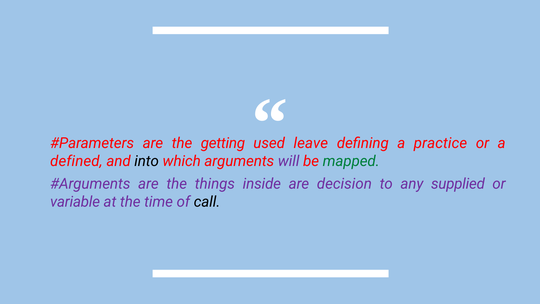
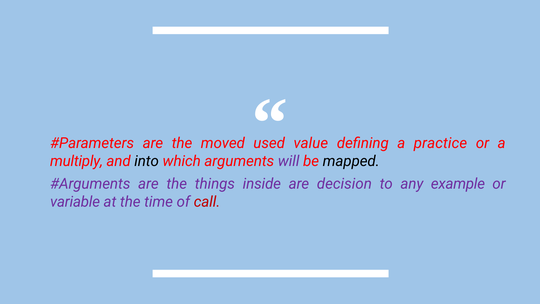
getting: getting -> moved
leave: leave -> value
defined: defined -> multiply
mapped colour: green -> black
supplied: supplied -> example
call colour: black -> red
